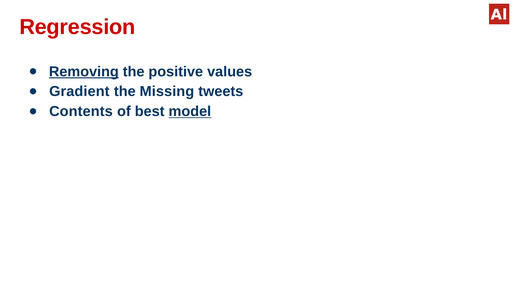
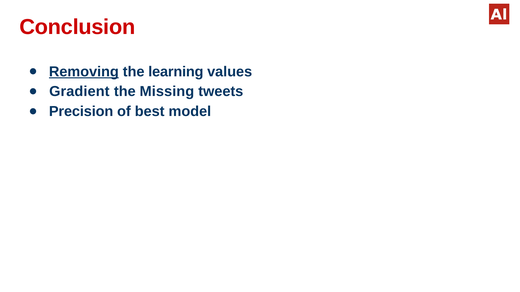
Regression: Regression -> Conclusion
positive: positive -> learning
Contents: Contents -> Precision
model underline: present -> none
